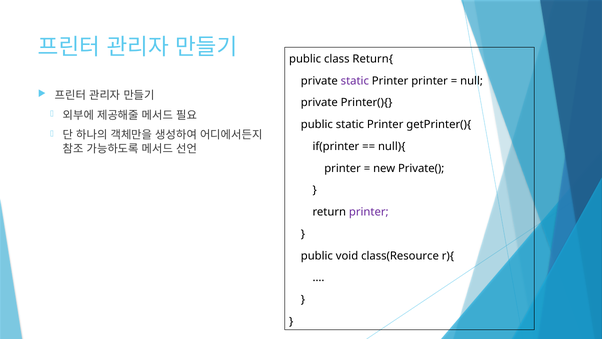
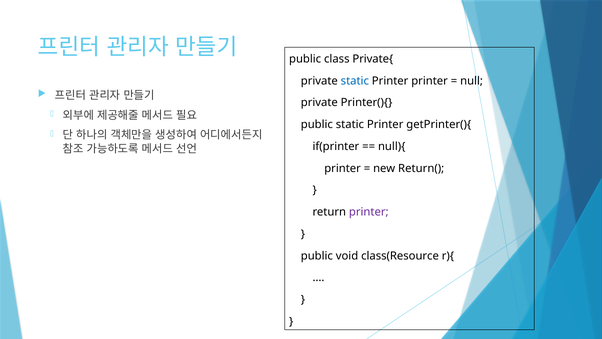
Return{: Return{ -> Private{
static at (355, 81) colour: purple -> blue
Private(: Private( -> Return(
